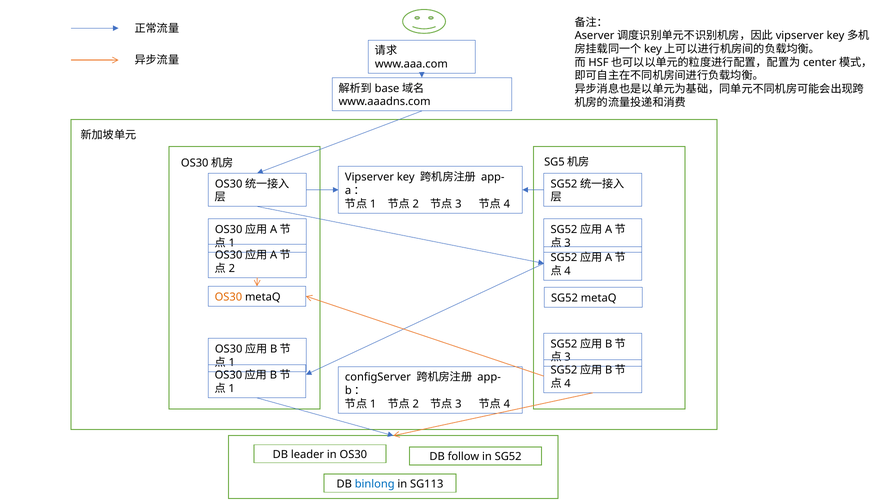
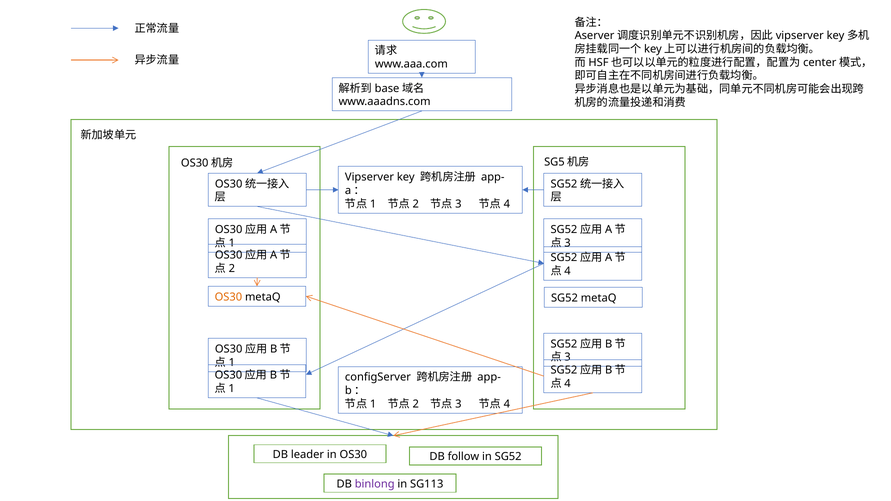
binlong colour: blue -> purple
